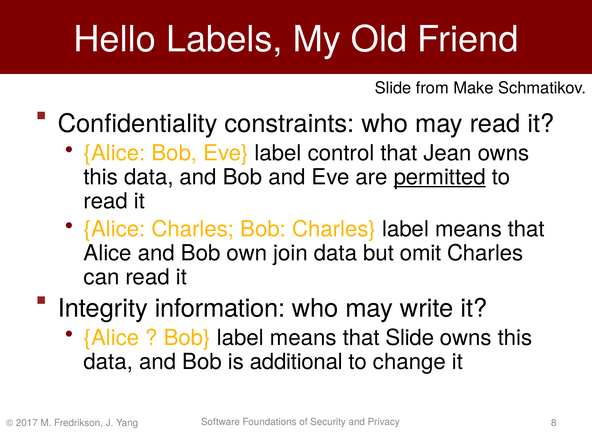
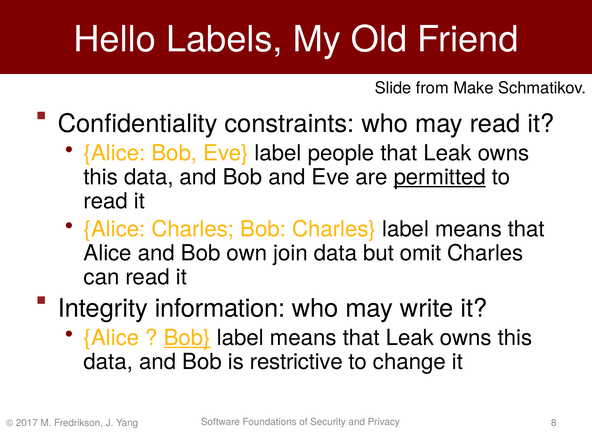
control: control -> people
Jean at (448, 153): Jean -> Leak
Bob at (187, 338) underline: none -> present
means that Slide: Slide -> Leak
additional: additional -> restrictive
